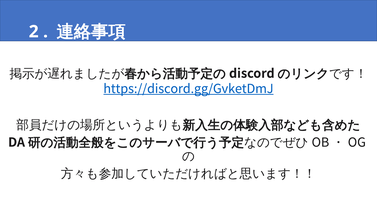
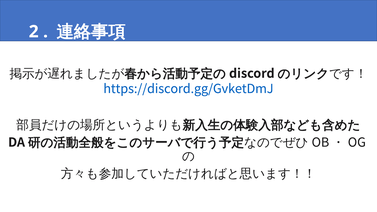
https://discord.gg/GvketDmJ underline: present -> none
